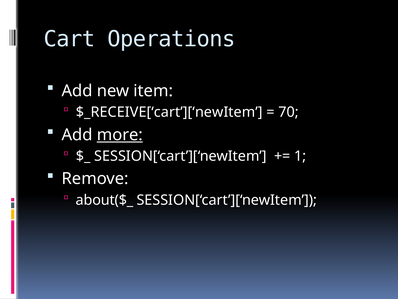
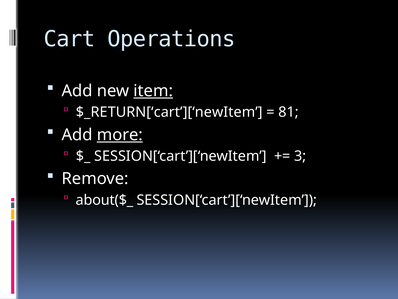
item underline: none -> present
$_RECEIVE[‘cart’][‘newItem: $_RECEIVE[‘cart’][‘newItem -> $_RETURN[‘cart’][‘newItem
70: 70 -> 81
1: 1 -> 3
